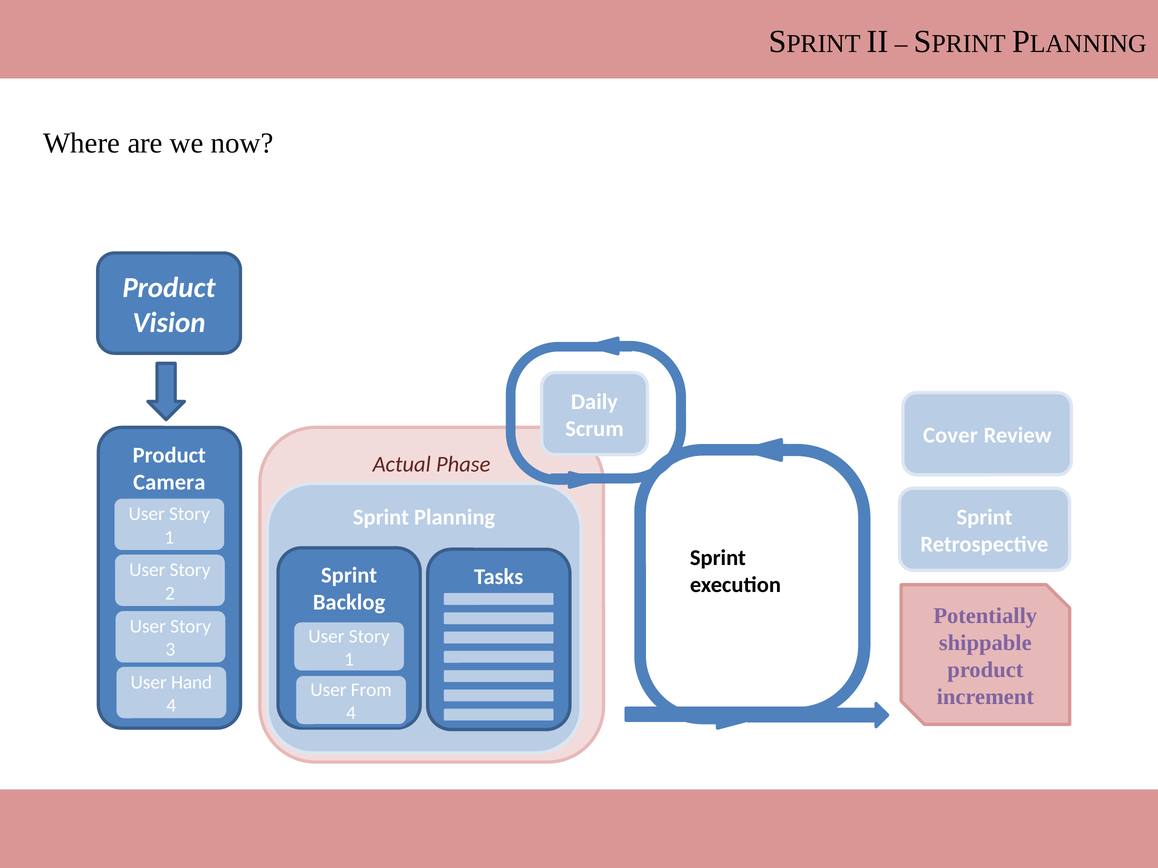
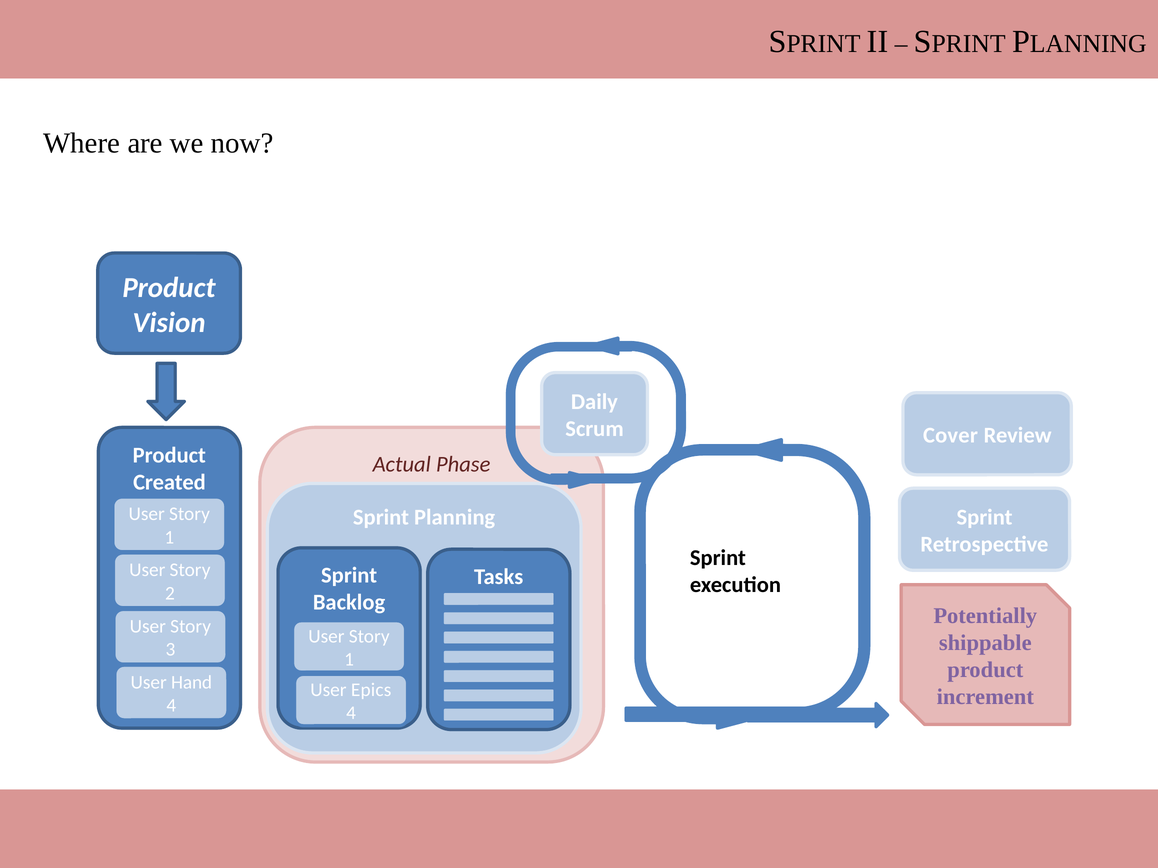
Camera: Camera -> Created
From: From -> Epics
